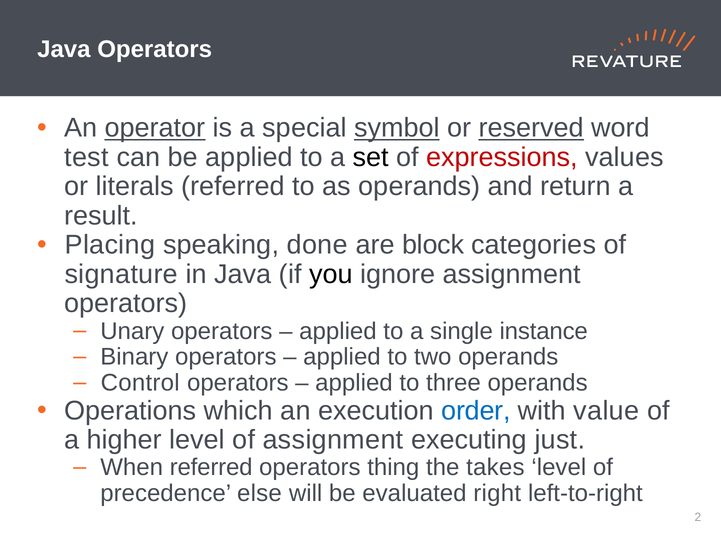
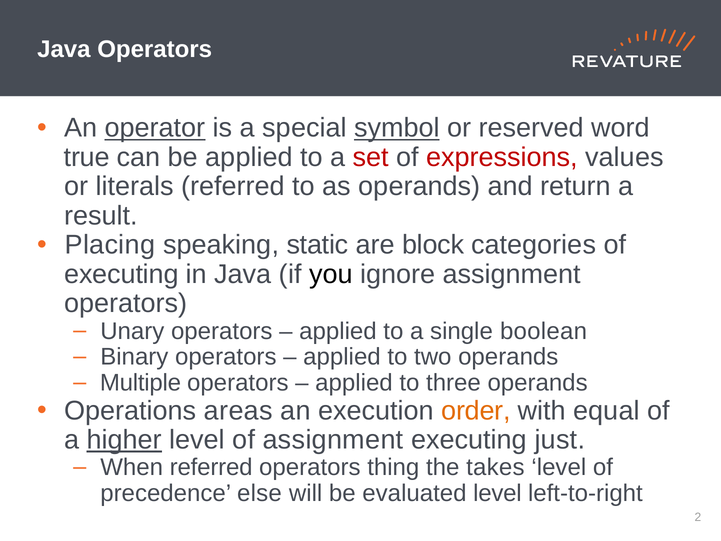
reserved underline: present -> none
test: test -> true
set colour: black -> red
done: done -> static
signature at (121, 274): signature -> executing
instance: instance -> boolean
Control: Control -> Multiple
which: which -> areas
order colour: blue -> orange
value: value -> equal
higher underline: none -> present
evaluated right: right -> level
